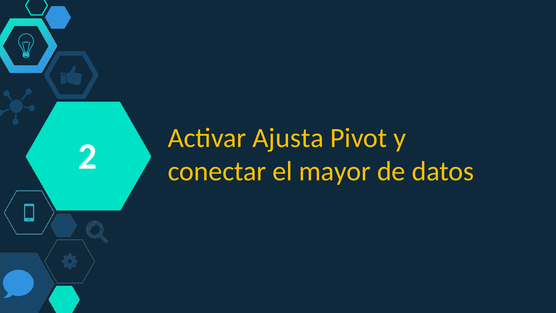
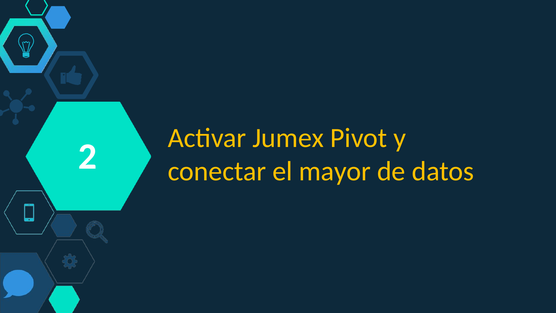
Ajusta: Ajusta -> Jumex
